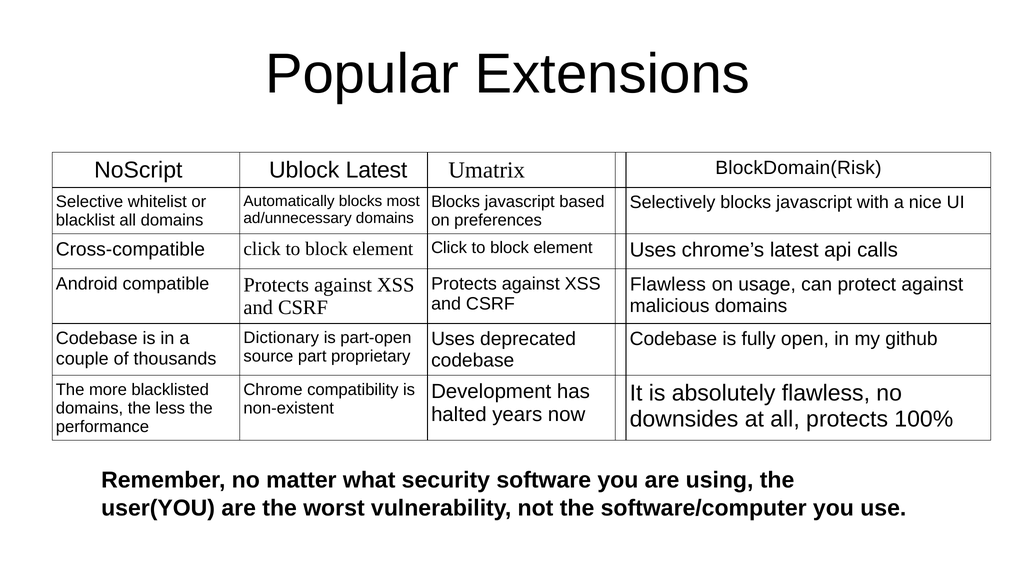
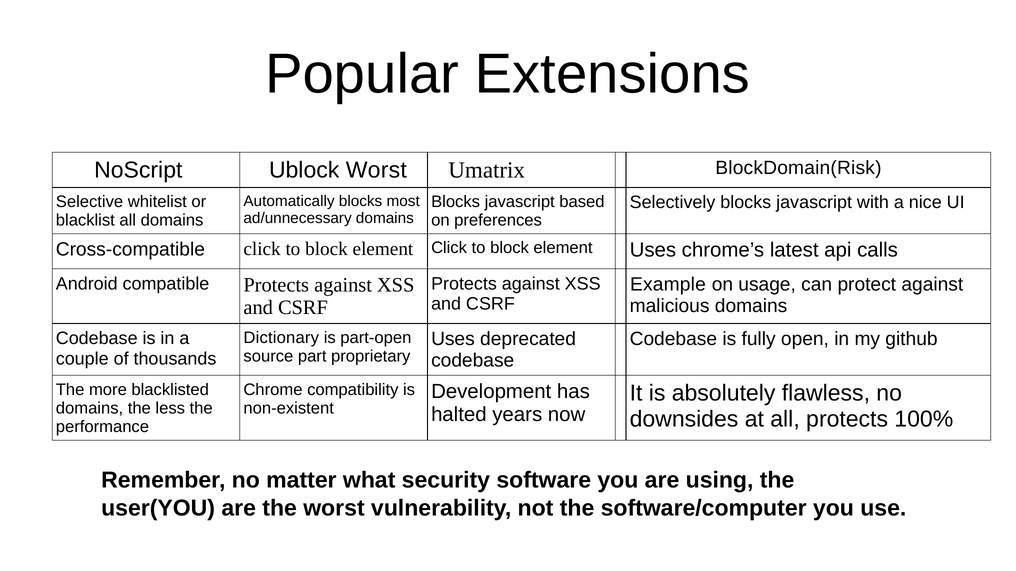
Ublock Latest: Latest -> Worst
Flawless at (668, 285): Flawless -> Example
